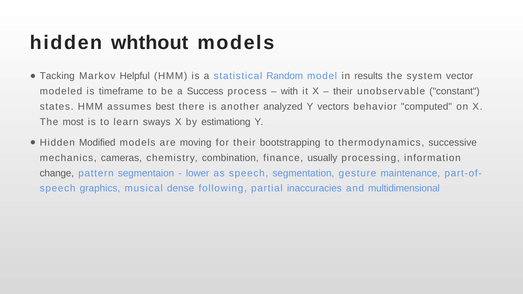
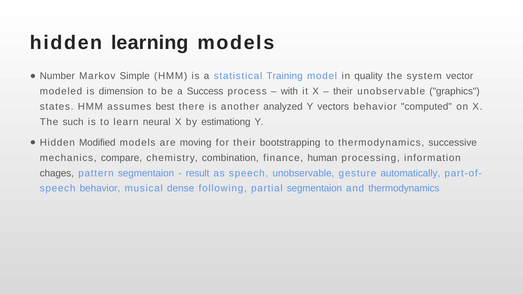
whthout: whthout -> learning
Tacking: Tacking -> Number
Helpful: Helpful -> Simple
Random: Random -> Training
results: results -> quality
timeframe: timeframe -> dimension
constant: constant -> graphics
most: most -> such
sways: sways -> neural
cameras: cameras -> compare
usually: usually -> human
change: change -> chages
lower: lower -> result
speech segmentation: segmentation -> unobservable
maintenance: maintenance -> automatically
speech graphics: graphics -> behavior
partial inaccuracies: inaccuracies -> segmentaion
and multidimensional: multidimensional -> thermodynamics
